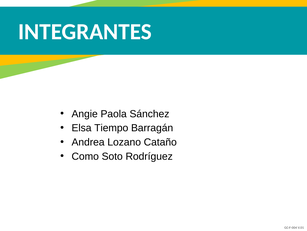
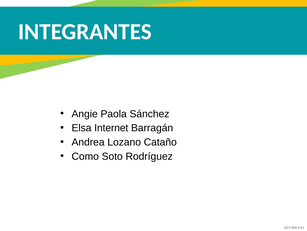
Tiempo: Tiempo -> Internet
